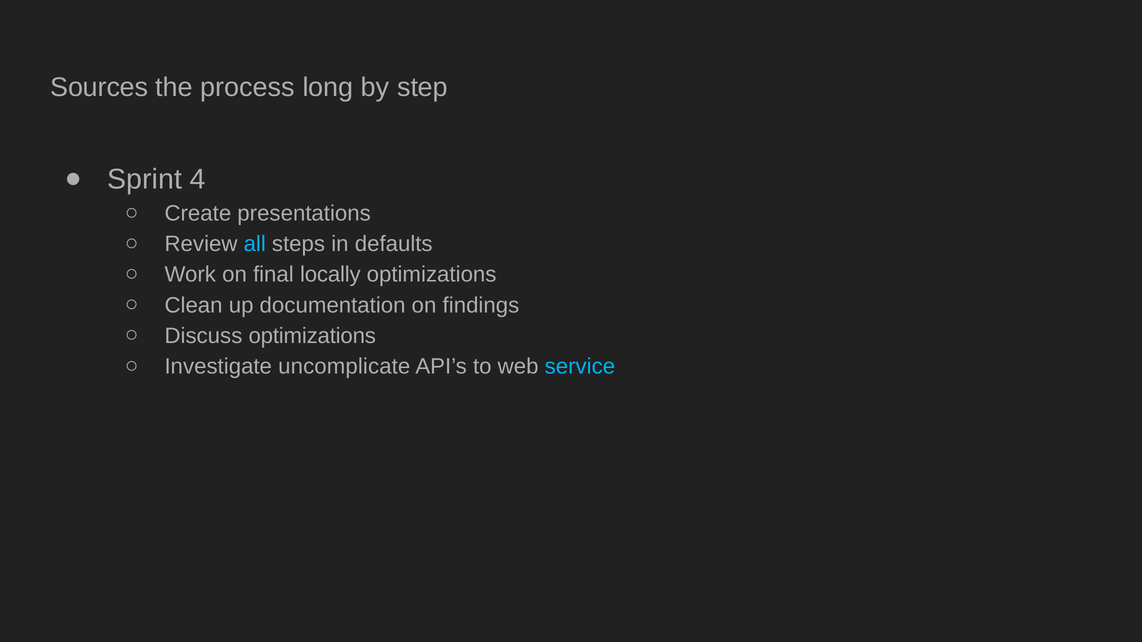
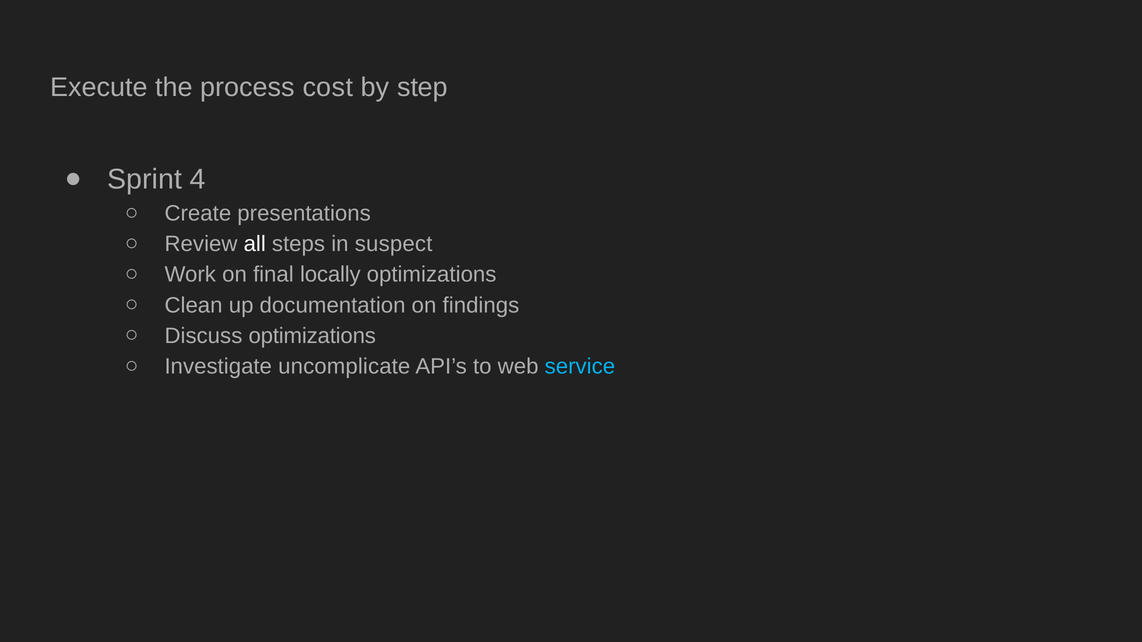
Sources: Sources -> Execute
long: long -> cost
all colour: light blue -> white
defaults: defaults -> suspect
